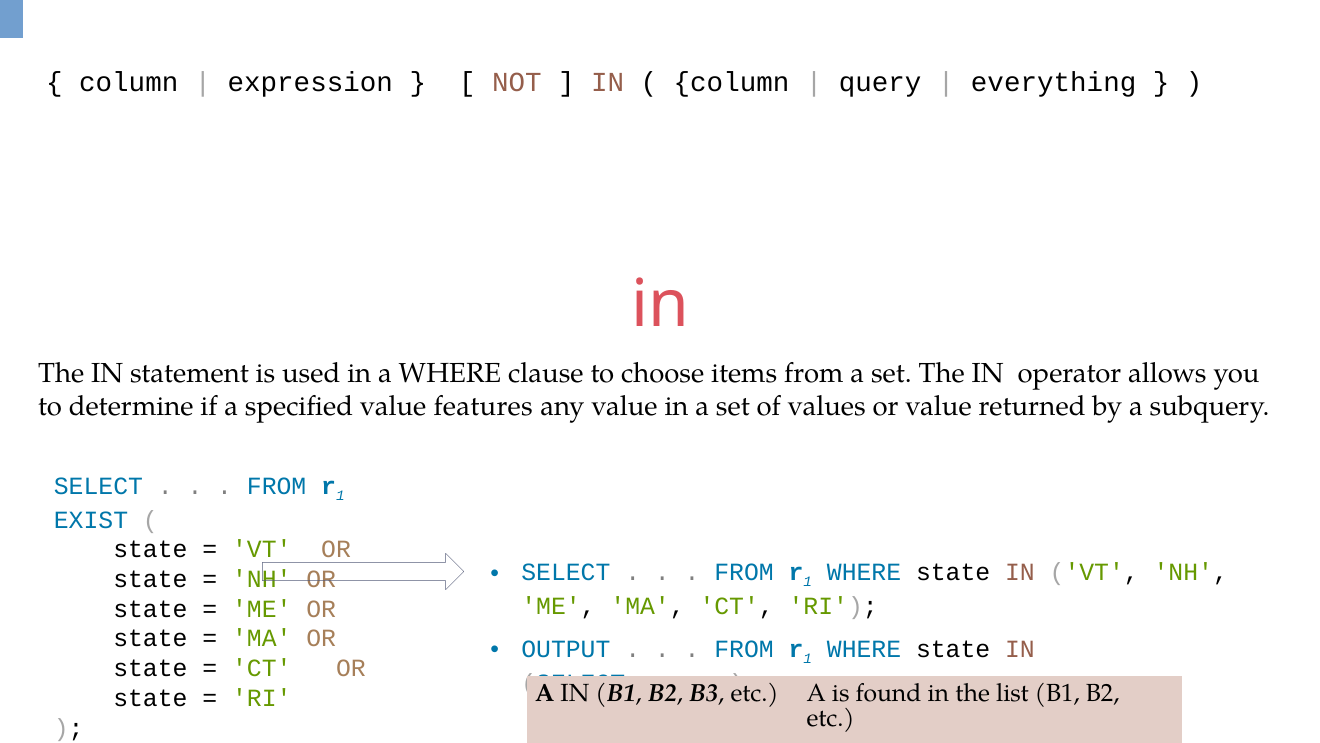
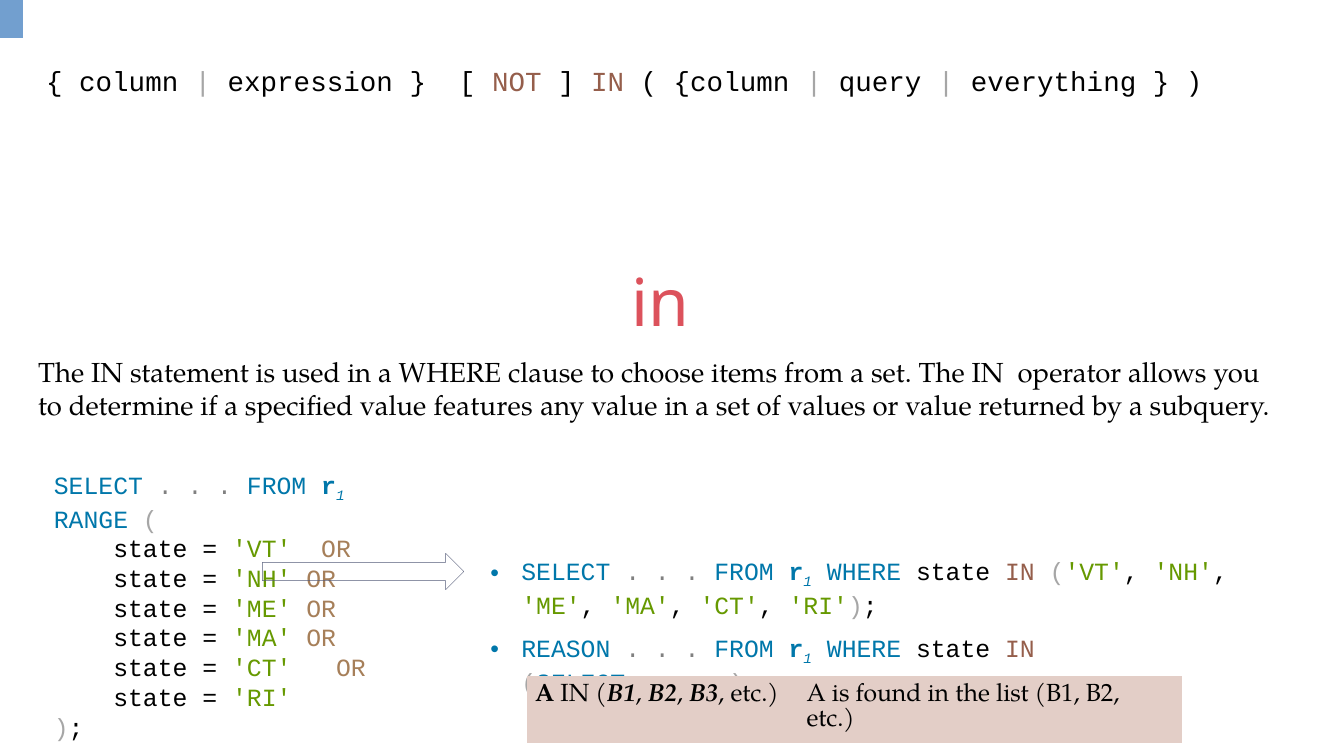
EXIST: EXIST -> RANGE
OUTPUT: OUTPUT -> REASON
